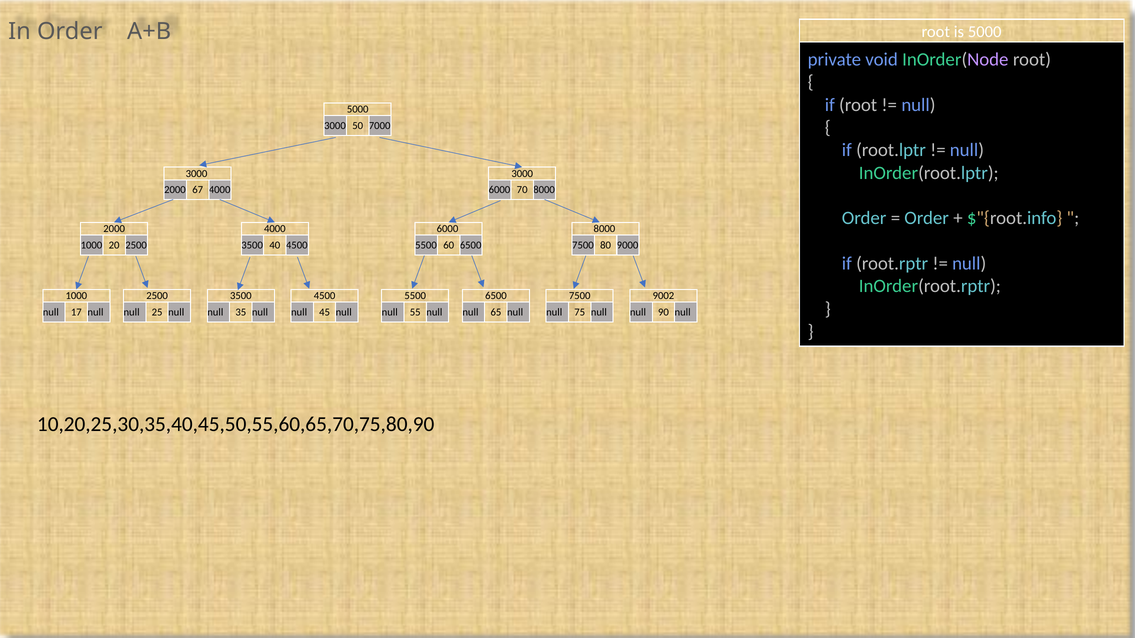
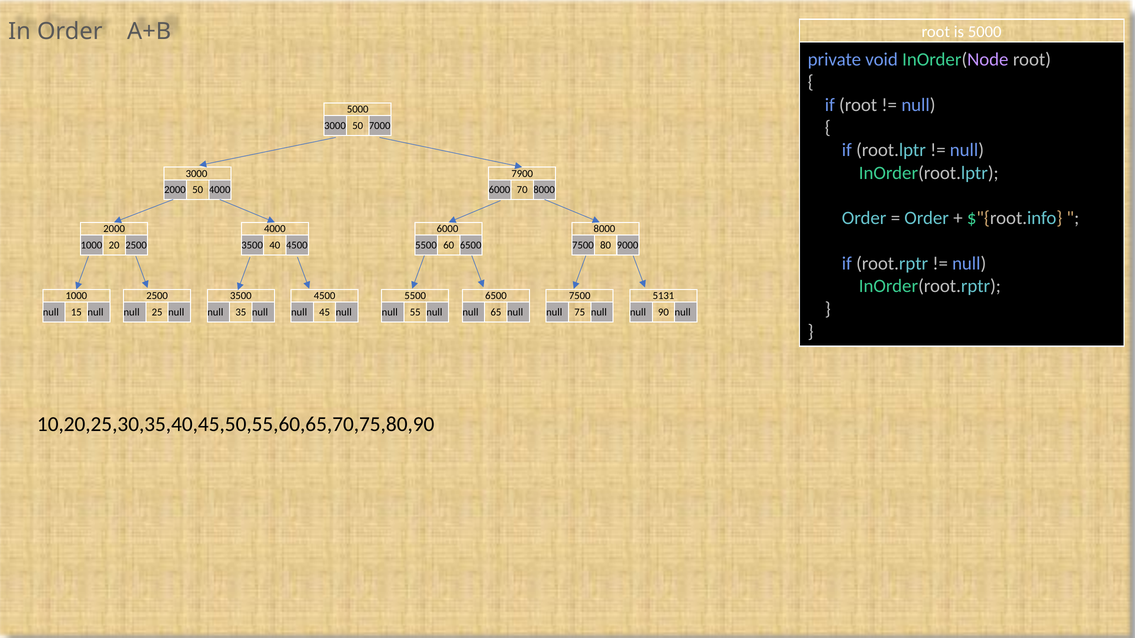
3000 at (522, 174): 3000 -> 7900
2000 67: 67 -> 50
9002: 9002 -> 5131
17: 17 -> 15
